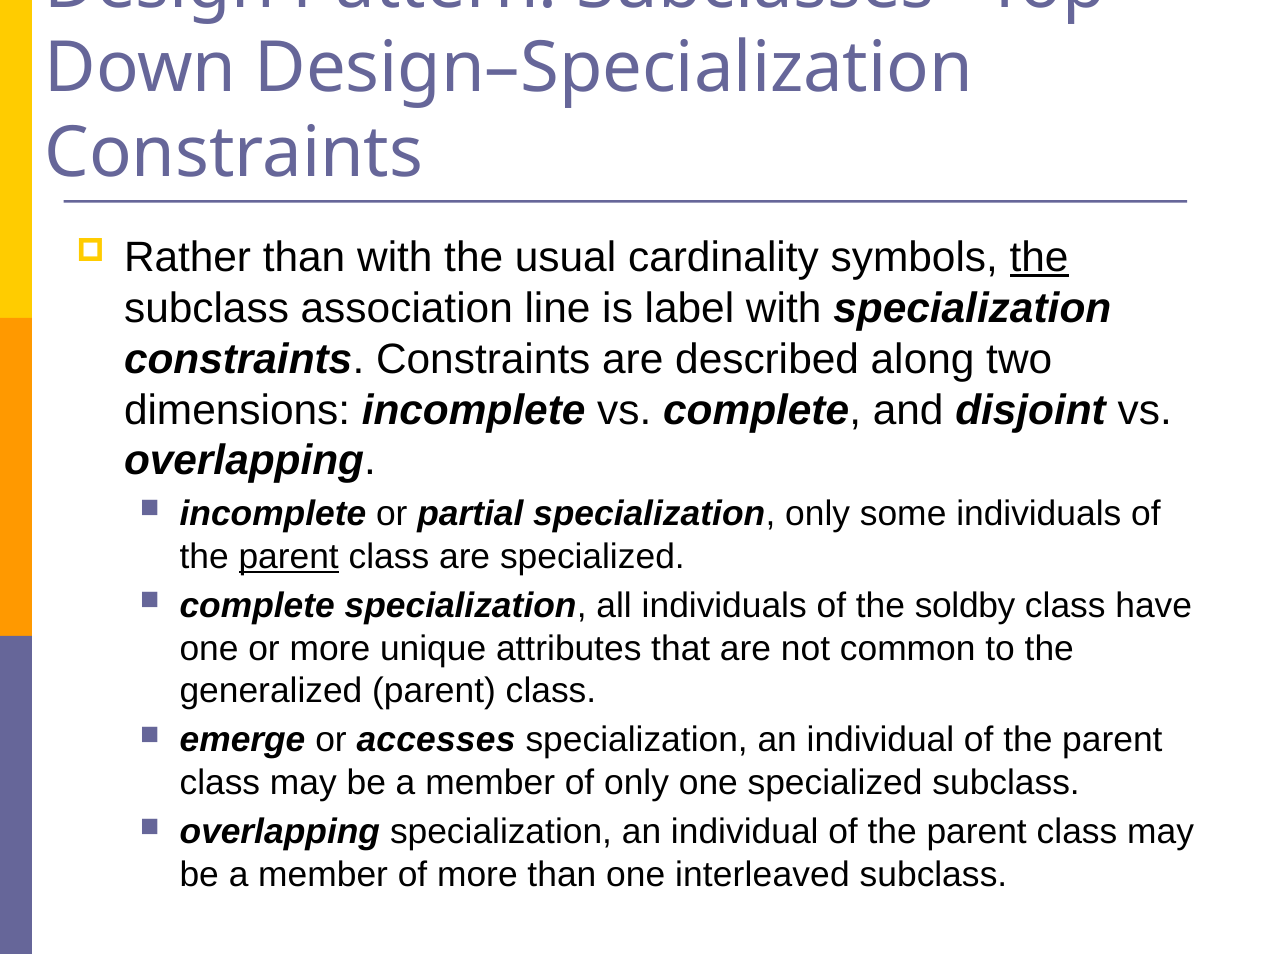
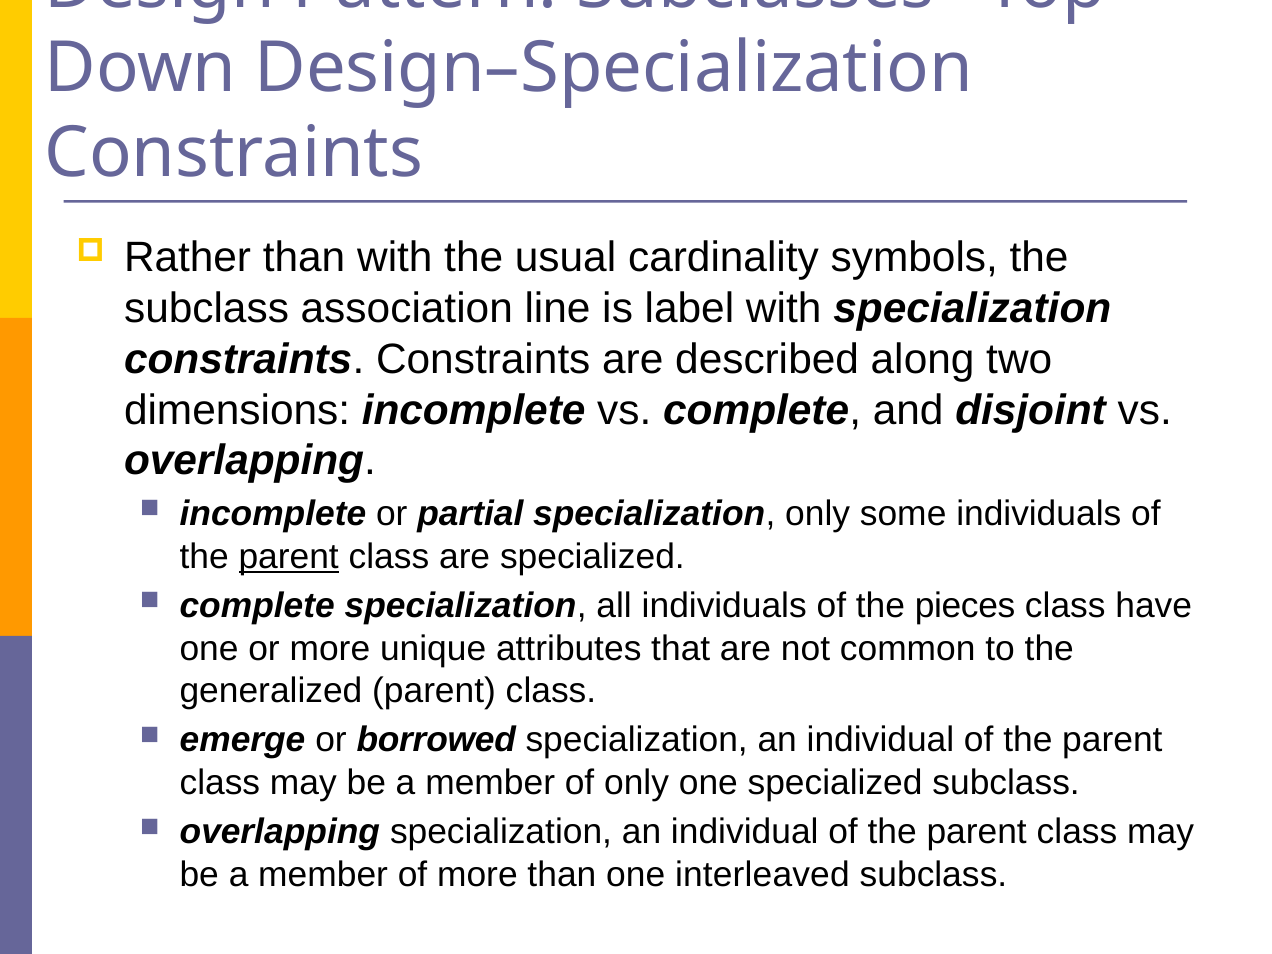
the at (1039, 257) underline: present -> none
soldby: soldby -> pieces
accesses: accesses -> borrowed
